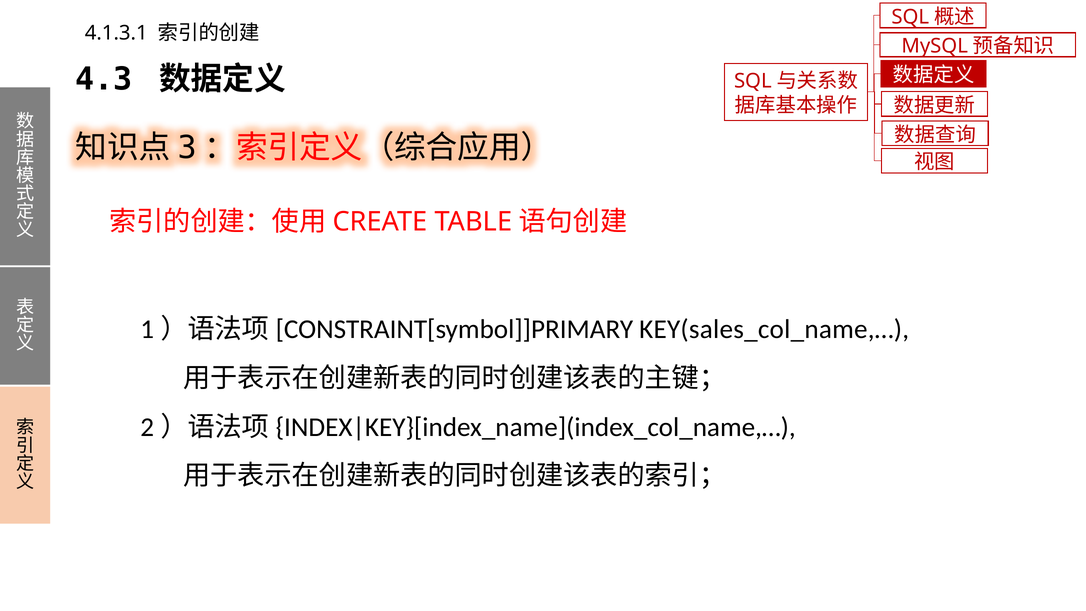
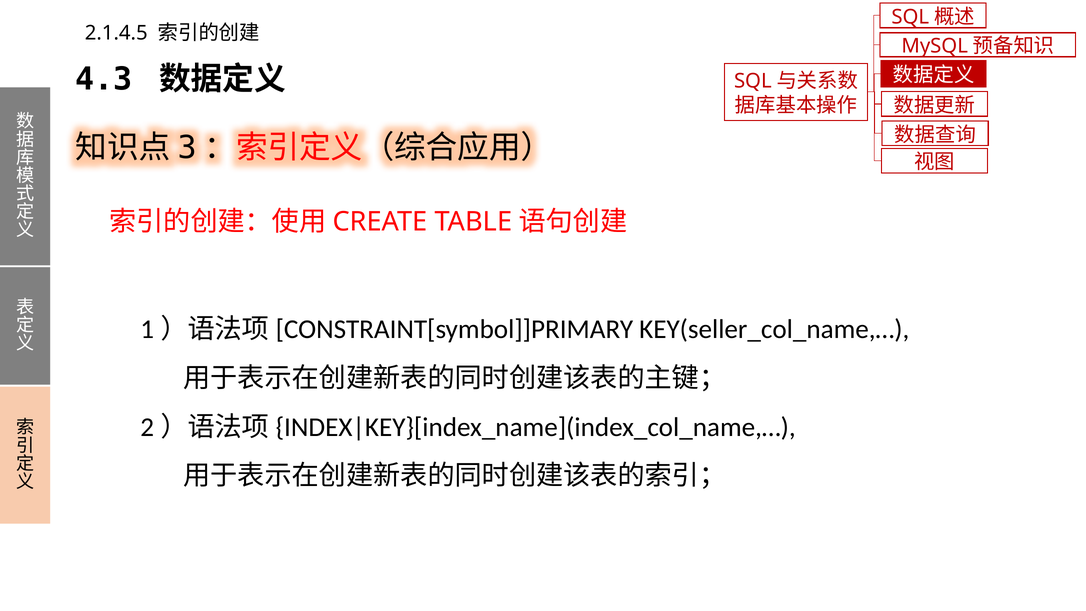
4.1.3.1: 4.1.3.1 -> 2.1.4.5
KEY(sales_col_name,…: KEY(sales_col_name,… -> KEY(seller_col_name,…
